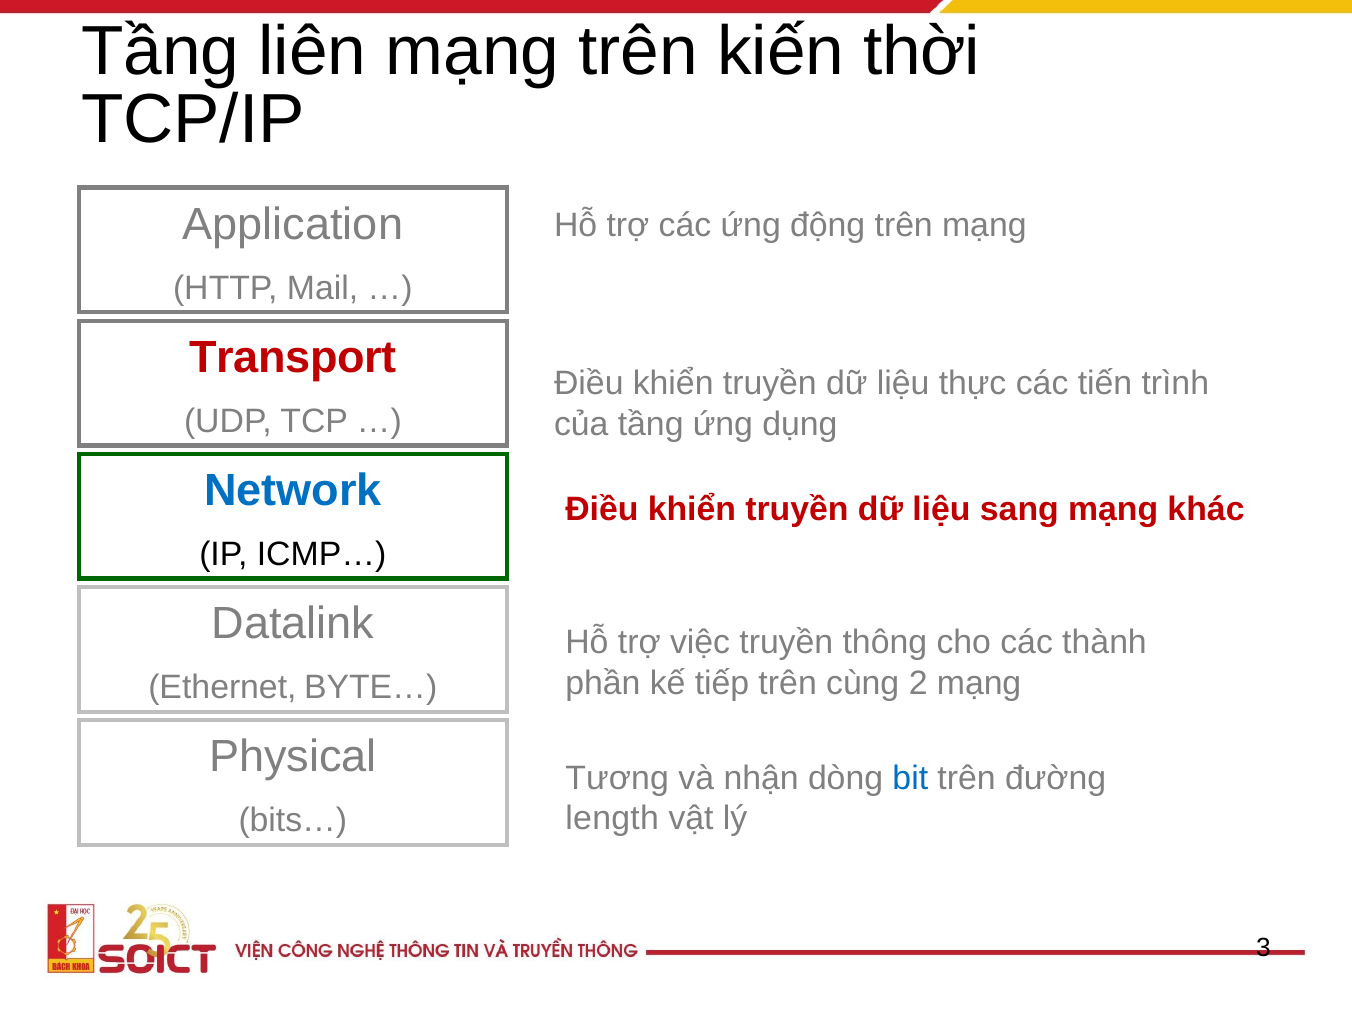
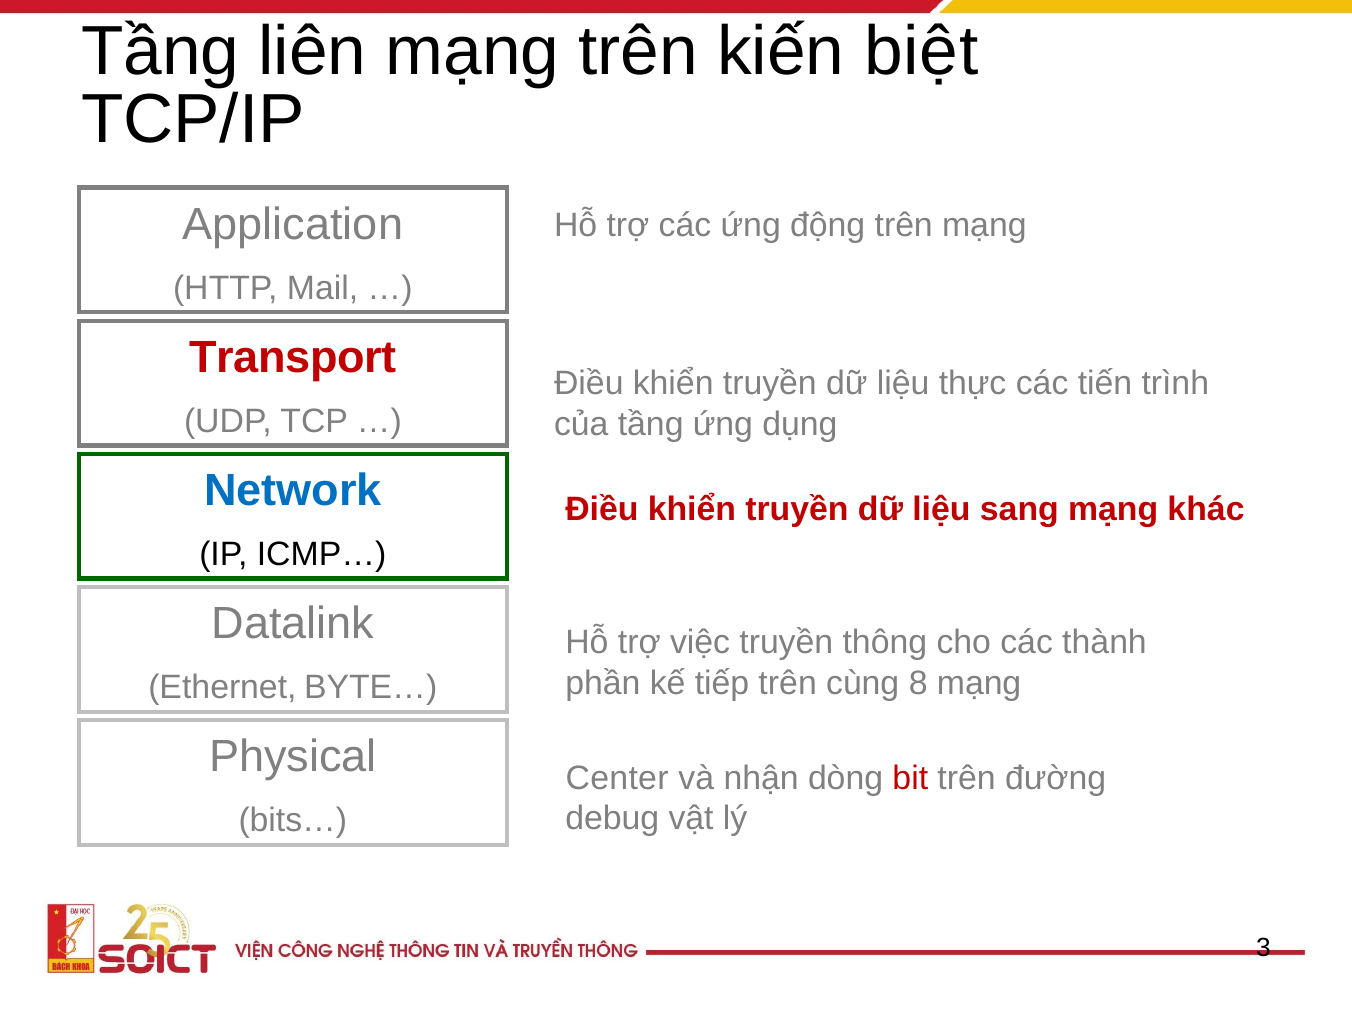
thời: thời -> biệt
2: 2 -> 8
Tương: Tương -> Center
bit colour: blue -> red
length: length -> debug
